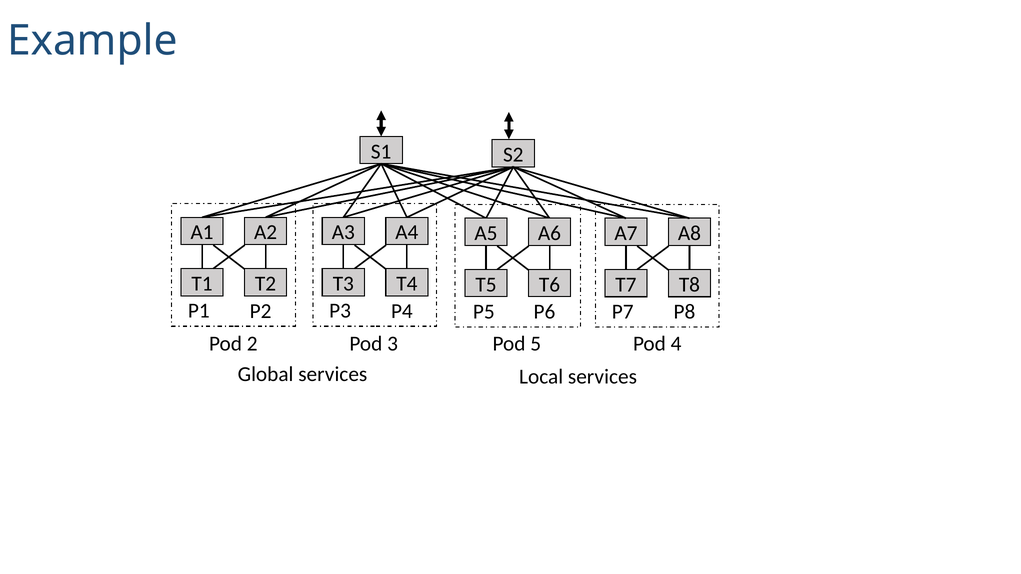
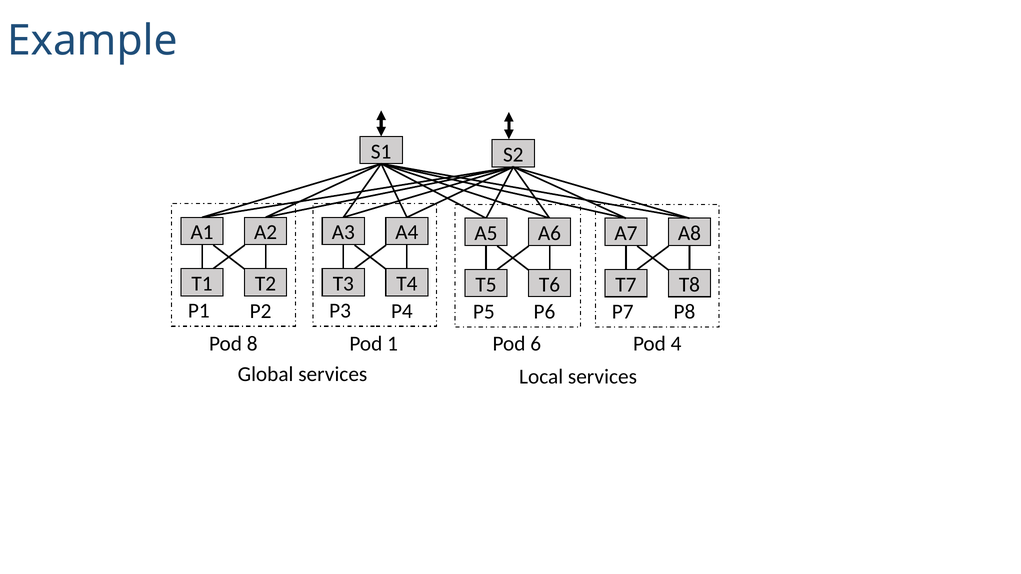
2: 2 -> 8
3: 3 -> 1
5: 5 -> 6
